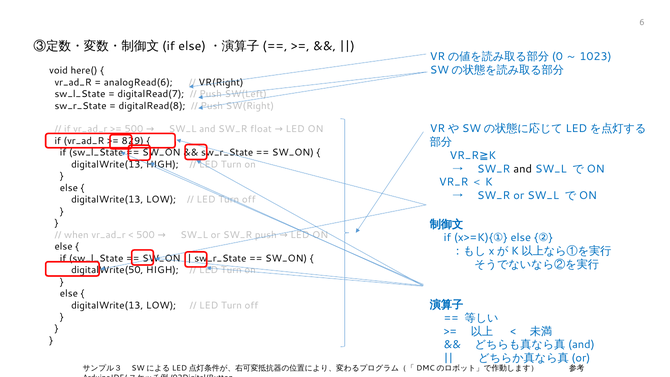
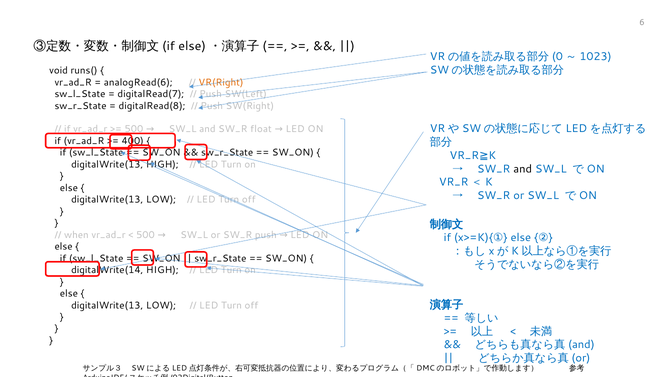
here(: here( -> runs(
VR(Right colour: black -> orange
829: 829 -> 400
digitalWrite(50: digitalWrite(50 -> digitalWrite(14
